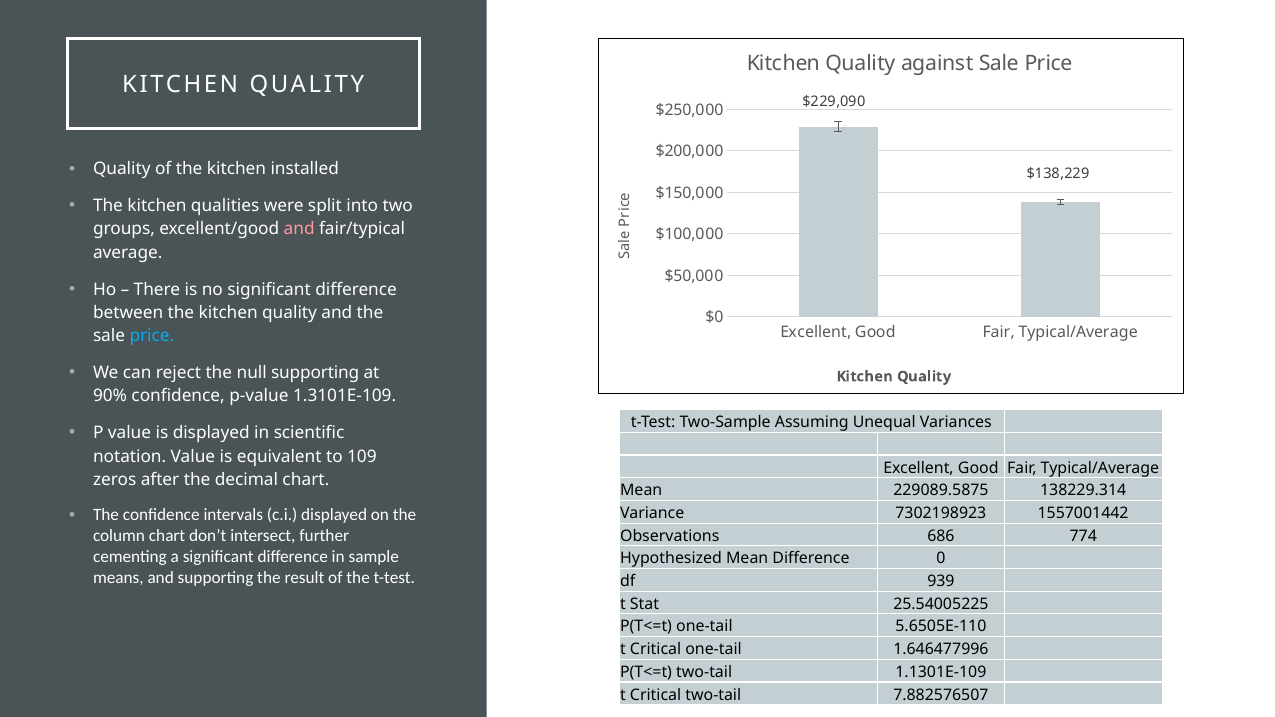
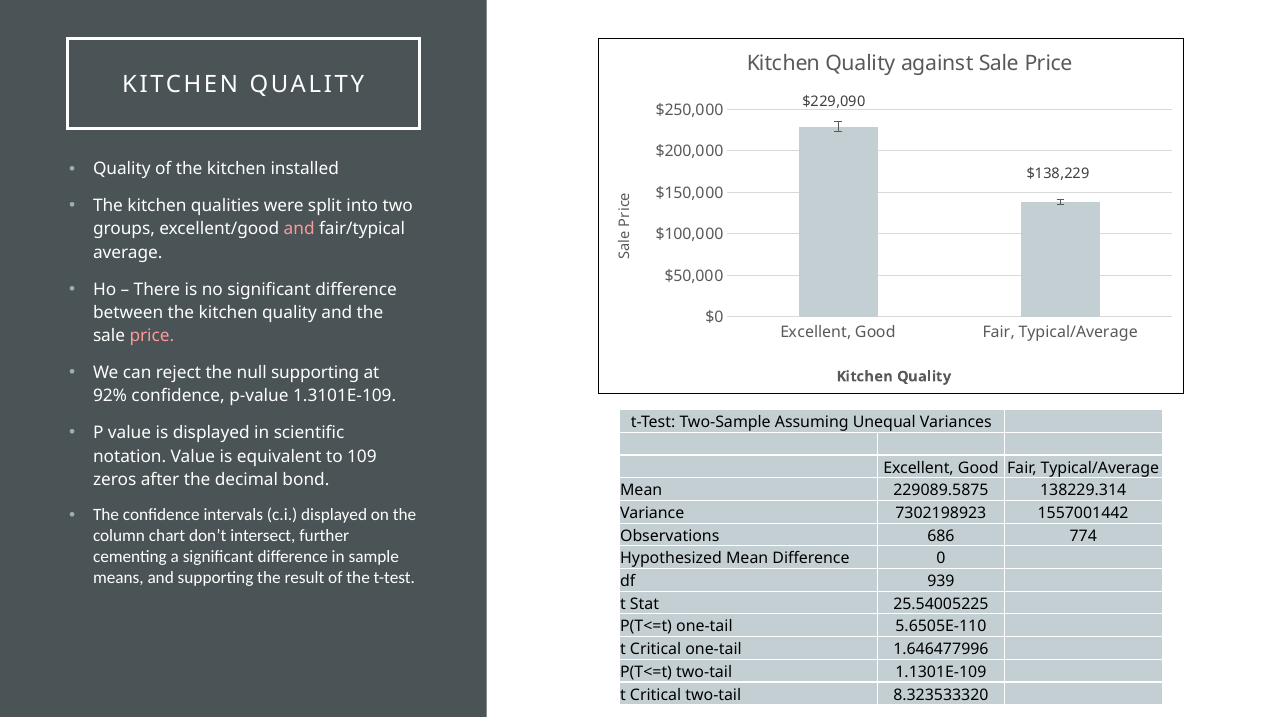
price at (152, 336) colour: light blue -> pink
90%: 90% -> 92%
decimal chart: chart -> bond
7.882576507: 7.882576507 -> 8.323533320
